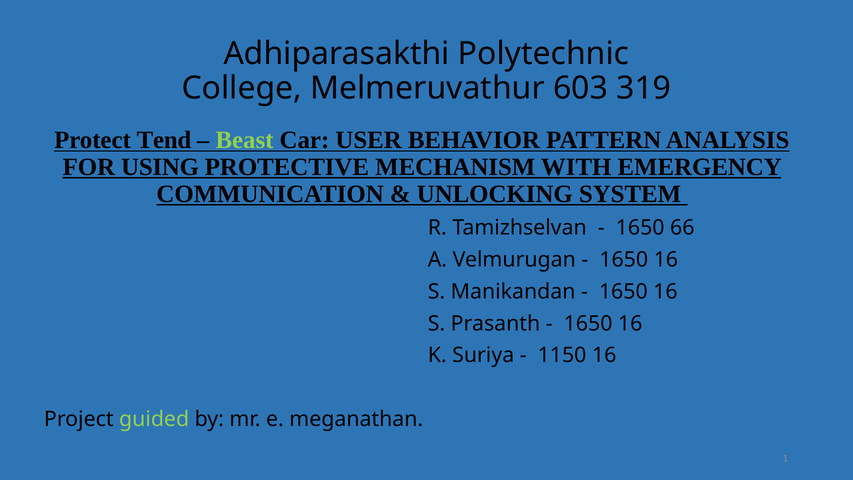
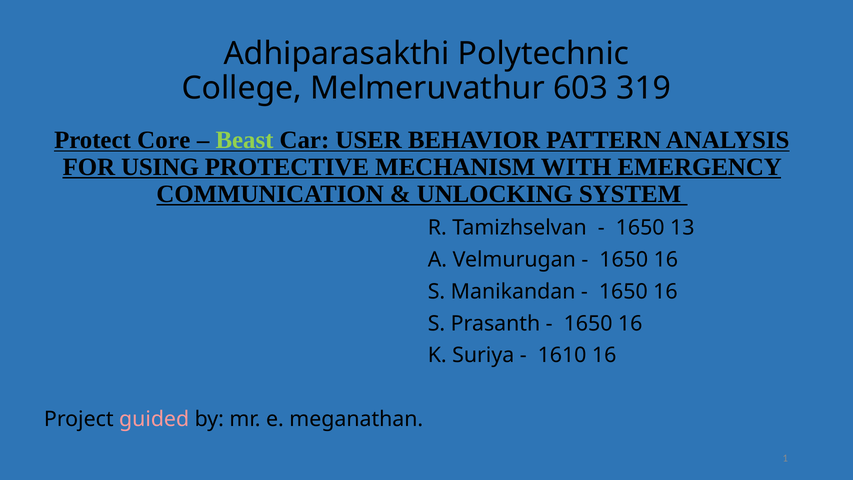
Tend: Tend -> Core
66: 66 -> 13
1150: 1150 -> 1610
guided colour: light green -> pink
